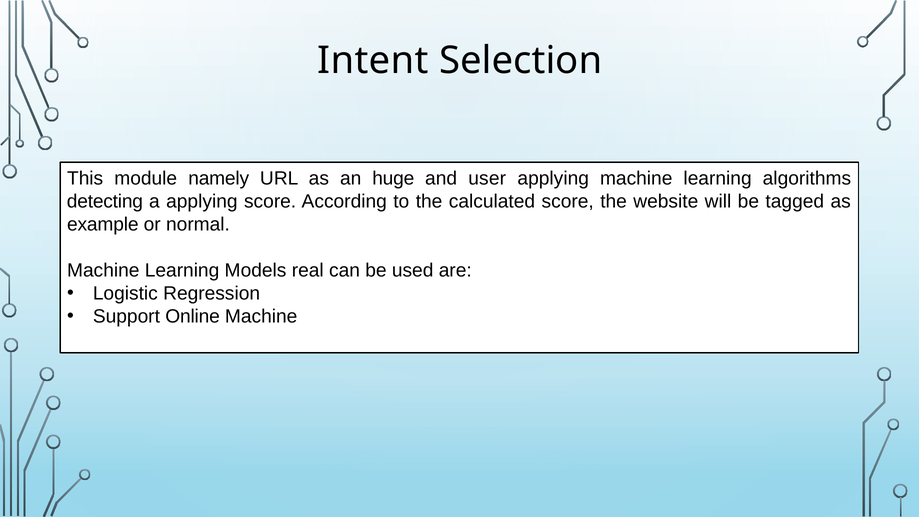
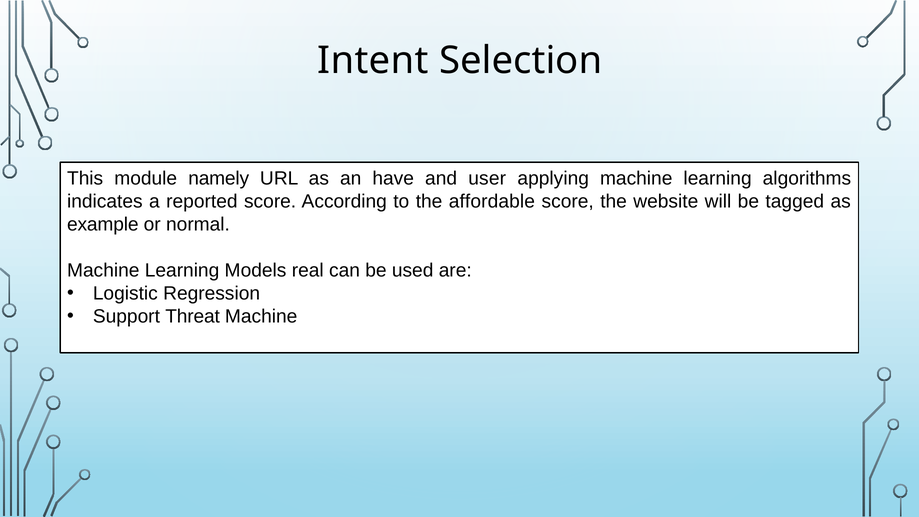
huge: huge -> have
detecting: detecting -> indicates
a applying: applying -> reported
calculated: calculated -> affordable
Online: Online -> Threat
